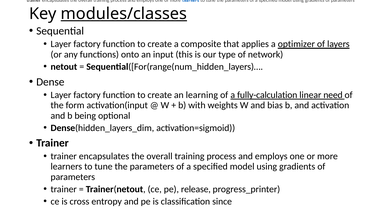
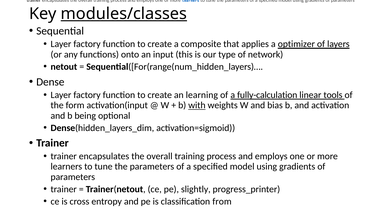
need: need -> tools
with underline: none -> present
release: release -> slightly
since: since -> from
